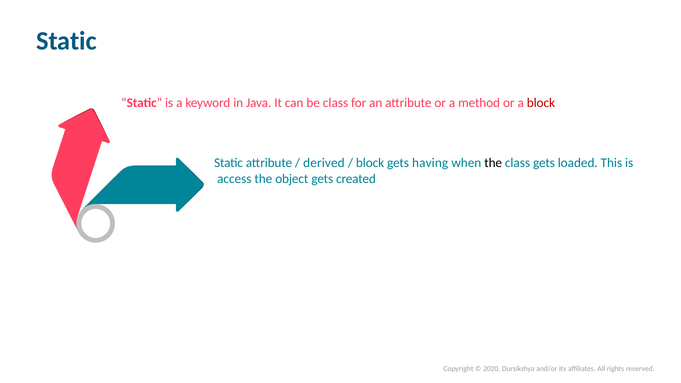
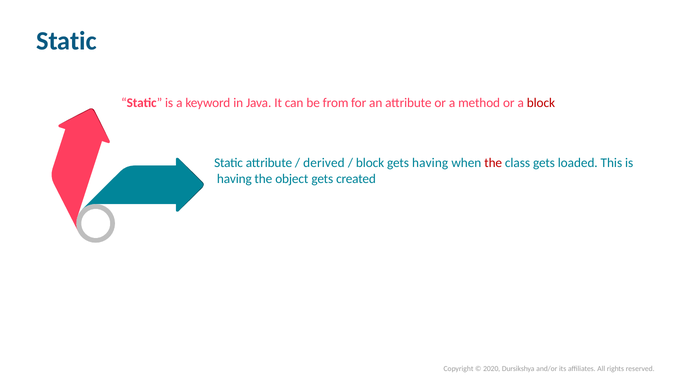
be class: class -> from
the at (493, 163) colour: black -> red
access at (234, 179): access -> having
